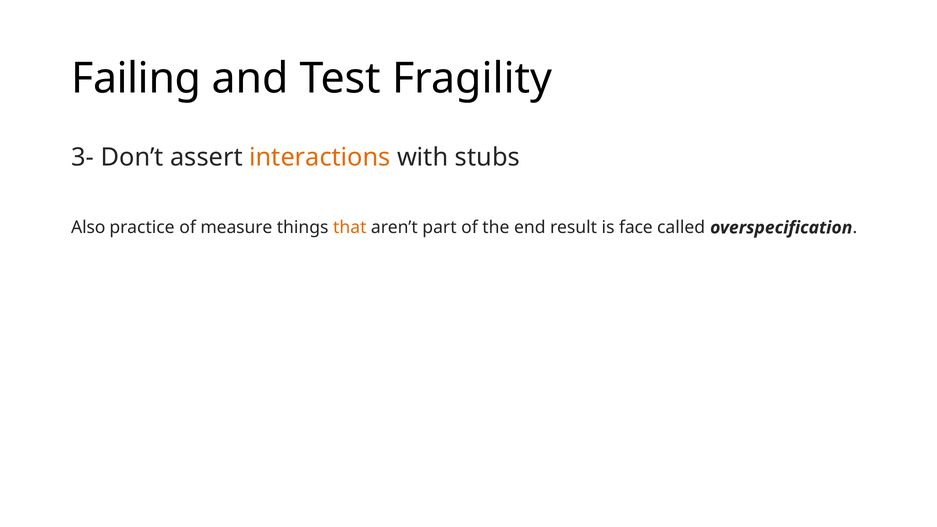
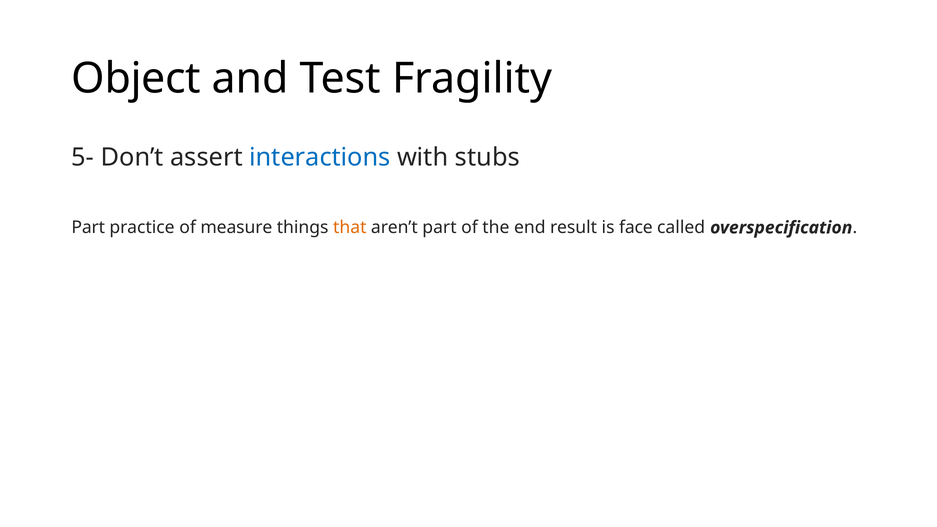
Failing: Failing -> Object
3-: 3- -> 5-
interactions colour: orange -> blue
Also at (88, 228): Also -> Part
